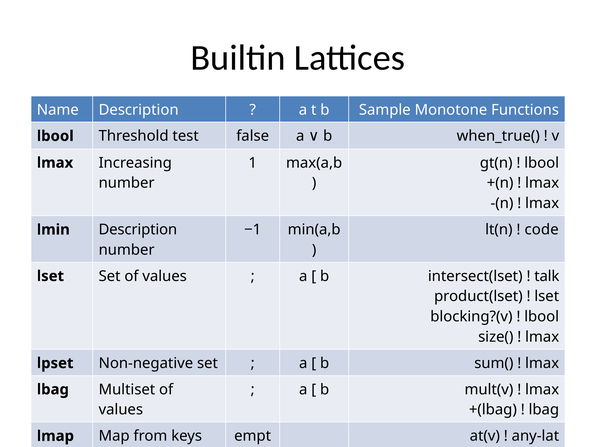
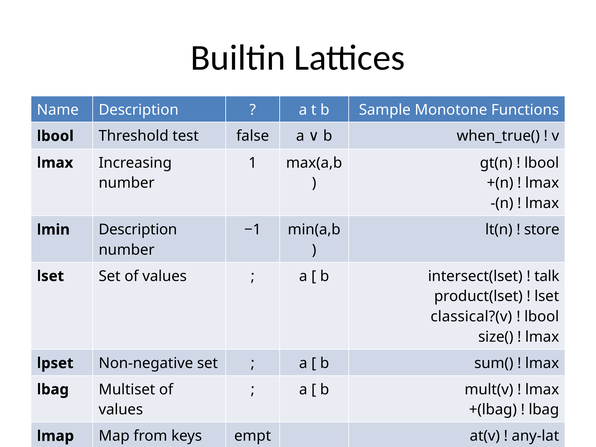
code: code -> store
blocking?(v: blocking?(v -> classical?(v
